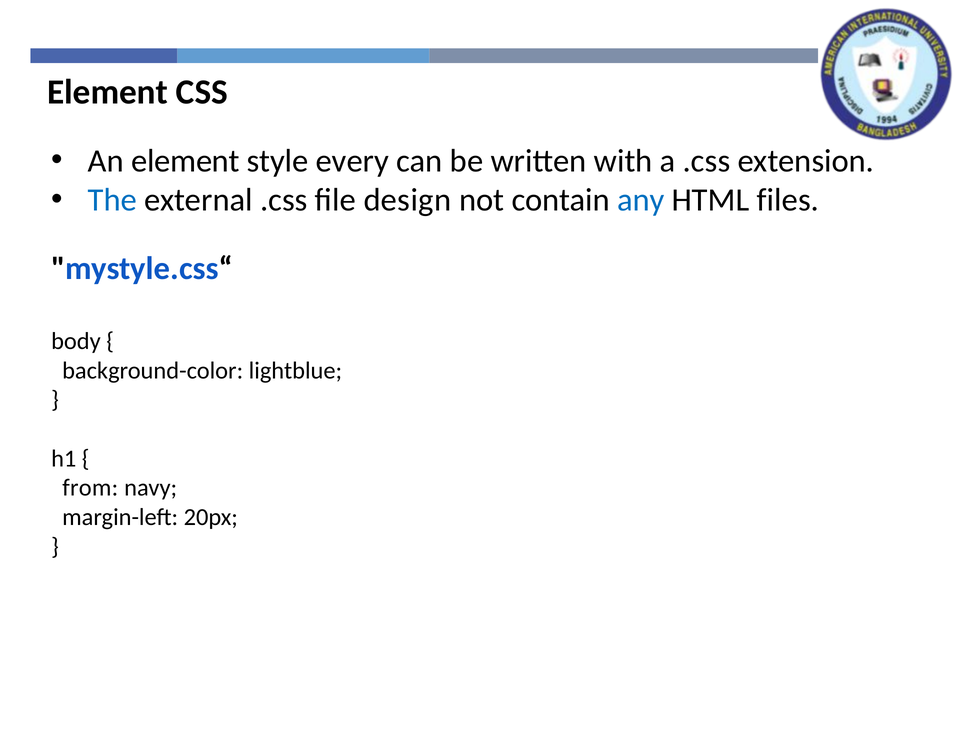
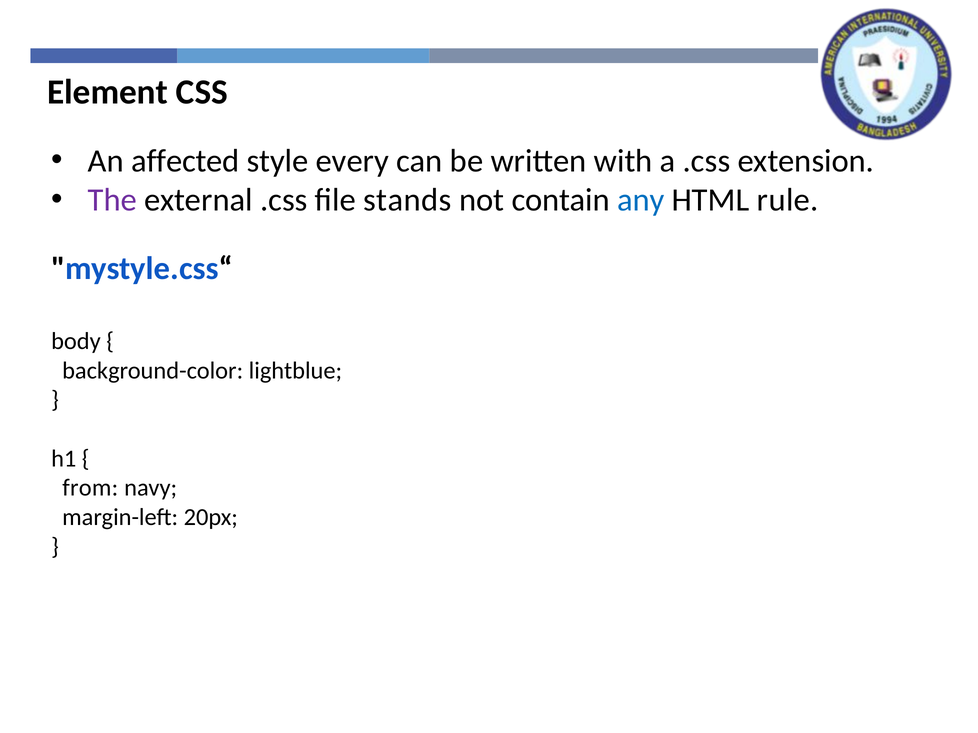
An element: element -> affected
The colour: blue -> purple
design: design -> stands
files: files -> rule
